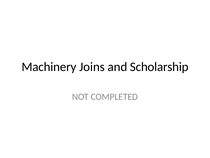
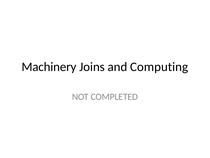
Scholarship: Scholarship -> Computing
